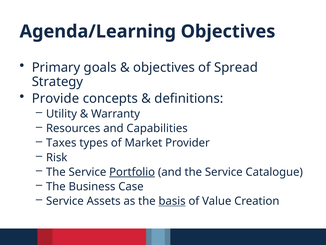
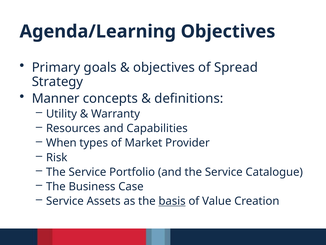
Provide: Provide -> Manner
Taxes: Taxes -> When
Portfolio underline: present -> none
